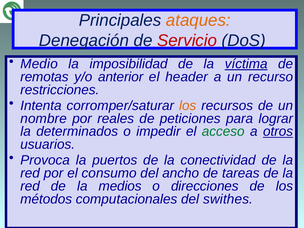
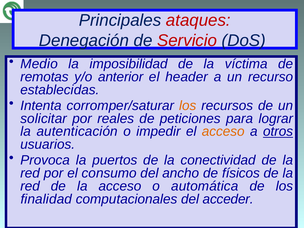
ataques colour: orange -> red
víctima underline: present -> none
restricciones: restricciones -> establecidas
nombre: nombre -> solicitar
determinados: determinados -> autenticación
acceso at (223, 132) colour: green -> orange
tareas: tareas -> físicos
la medios: medios -> acceso
direcciones: direcciones -> automática
métodos: métodos -> finalidad
swithes: swithes -> acceder
